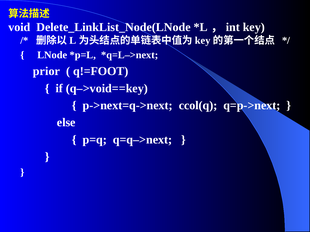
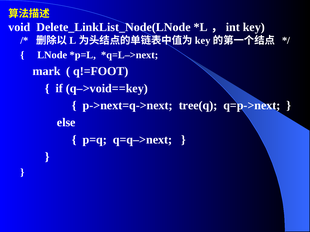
prior: prior -> mark
ccol(q: ccol(q -> tree(q
